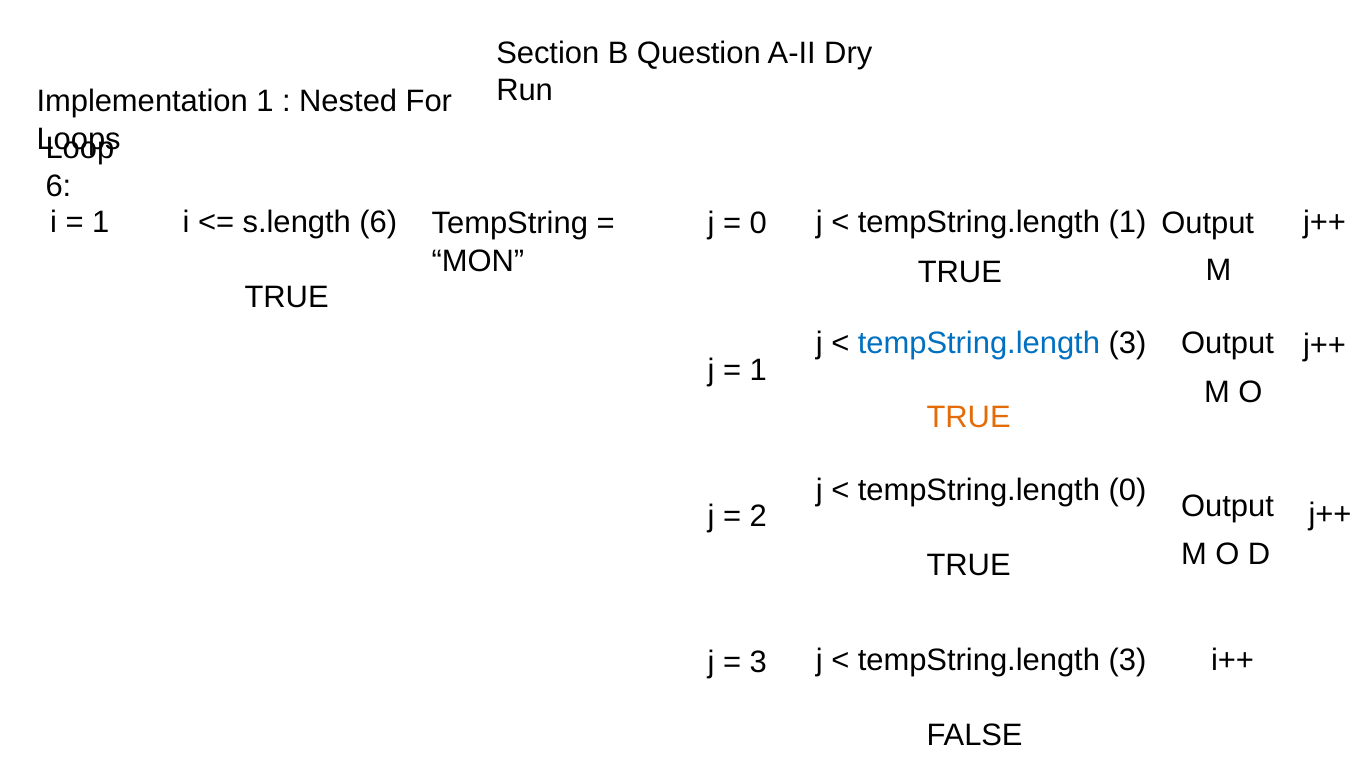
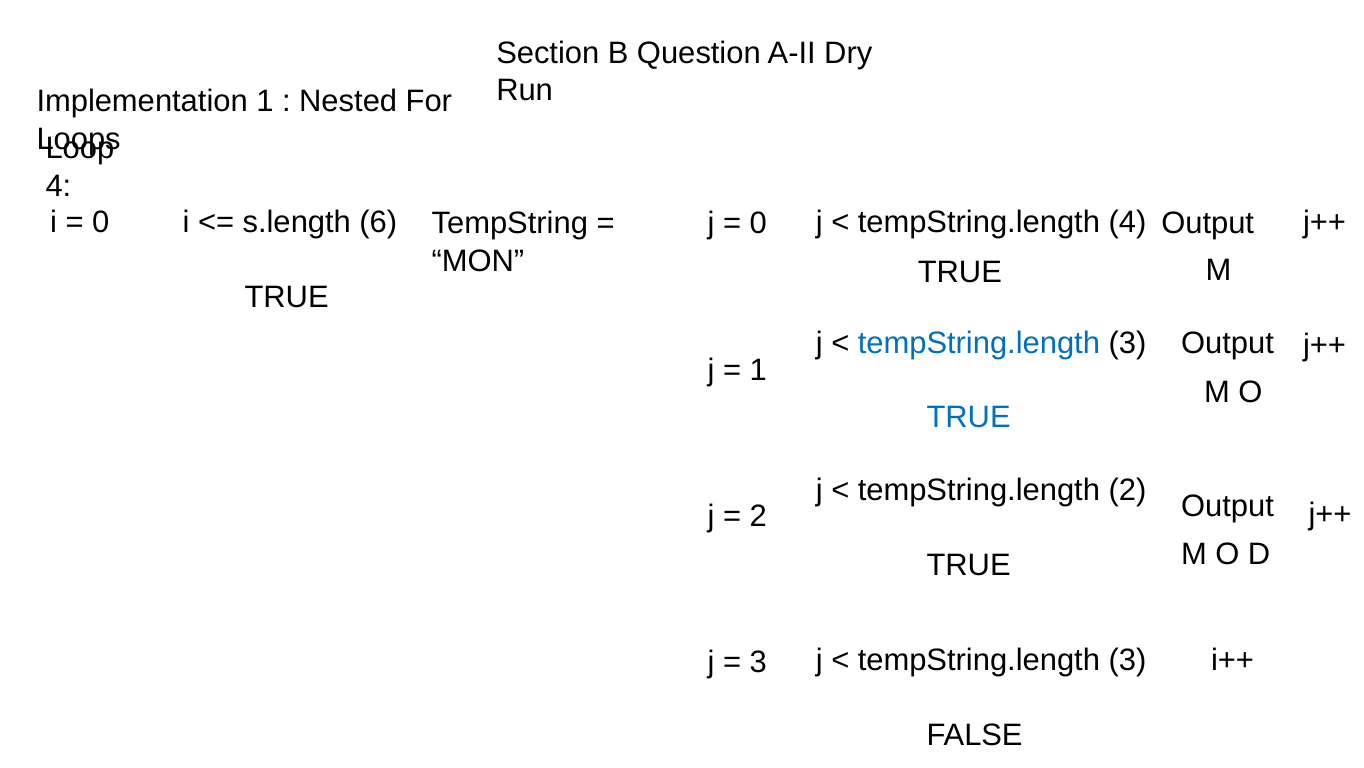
6 at (58, 186): 6 -> 4
1 at (101, 222): 1 -> 0
tempString.length 1: 1 -> 4
TRUE at (969, 416) colour: orange -> blue
tempString.length 0: 0 -> 2
